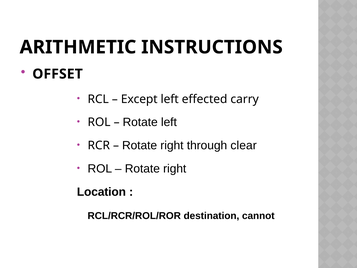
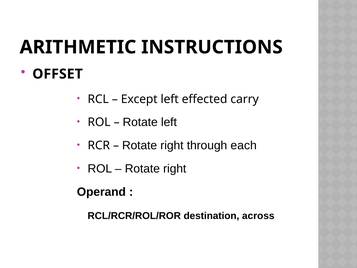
clear: clear -> each
Location: Location -> Operand
cannot: cannot -> across
